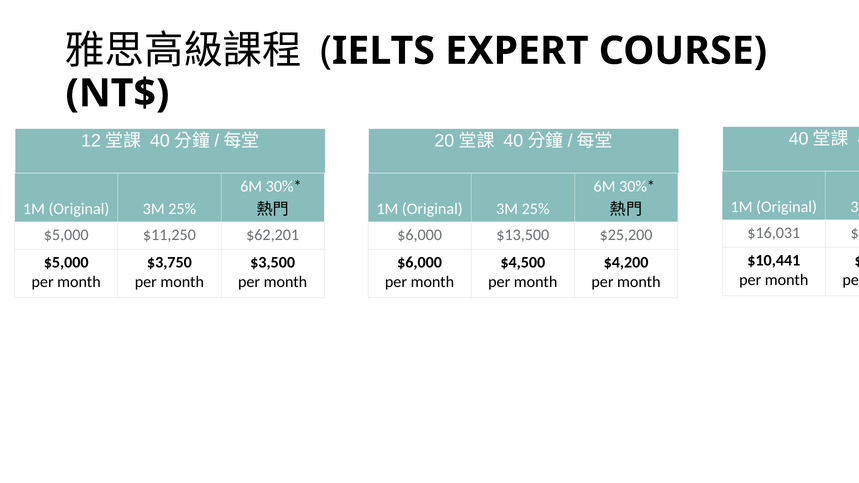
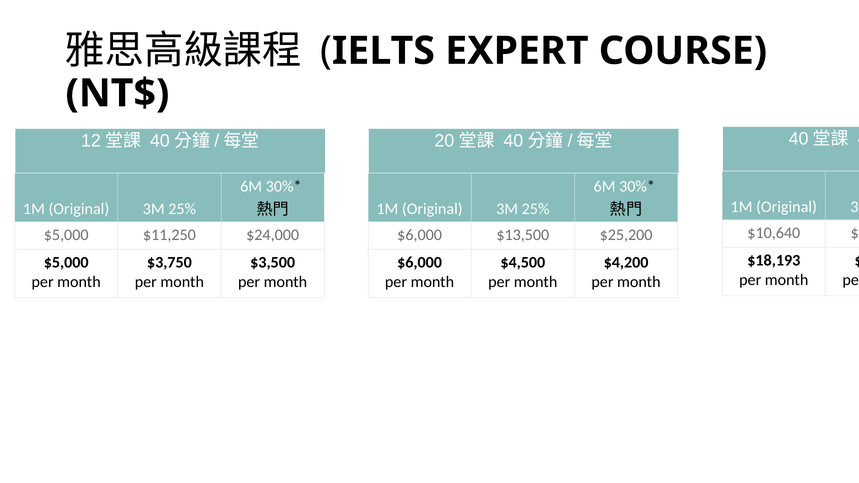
$16,031: $16,031 -> $10,640
$62,201: $62,201 -> $24,000
$10,441: $10,441 -> $18,193
